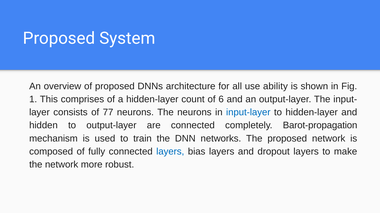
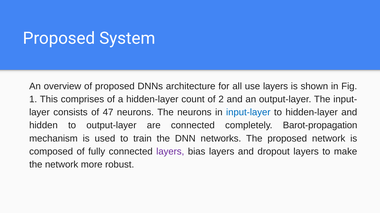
use ability: ability -> layers
6: 6 -> 2
77: 77 -> 47
layers at (170, 152) colour: blue -> purple
